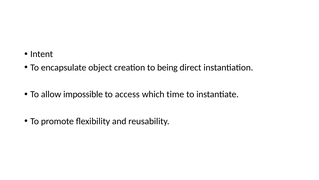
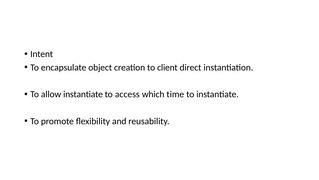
being: being -> client
allow impossible: impossible -> instantiate
